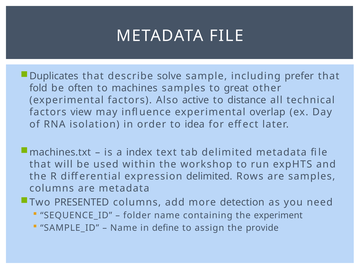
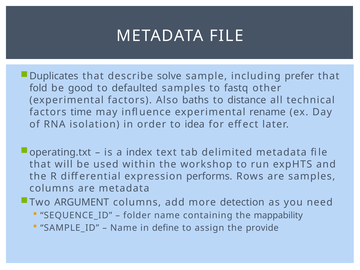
often: often -> good
machines: machines -> defaulted
great: great -> fastq
active: active -> baths
view: view -> time
overlap: overlap -> rename
machines.txt: machines.txt -> operating.txt
expression delimited: delimited -> performs
PRESENTED: PRESENTED -> ARGUMENT
experiment: experiment -> mappability
